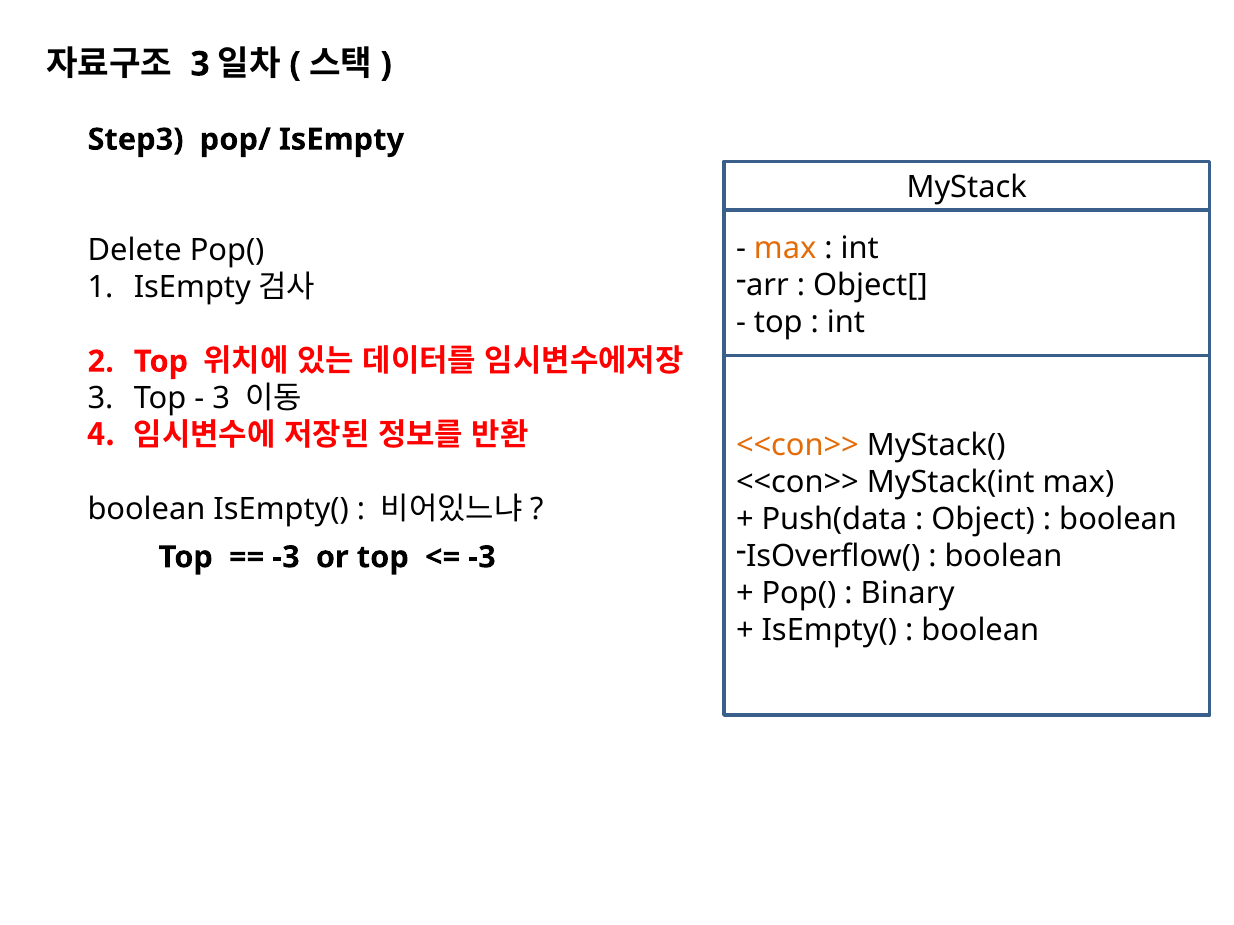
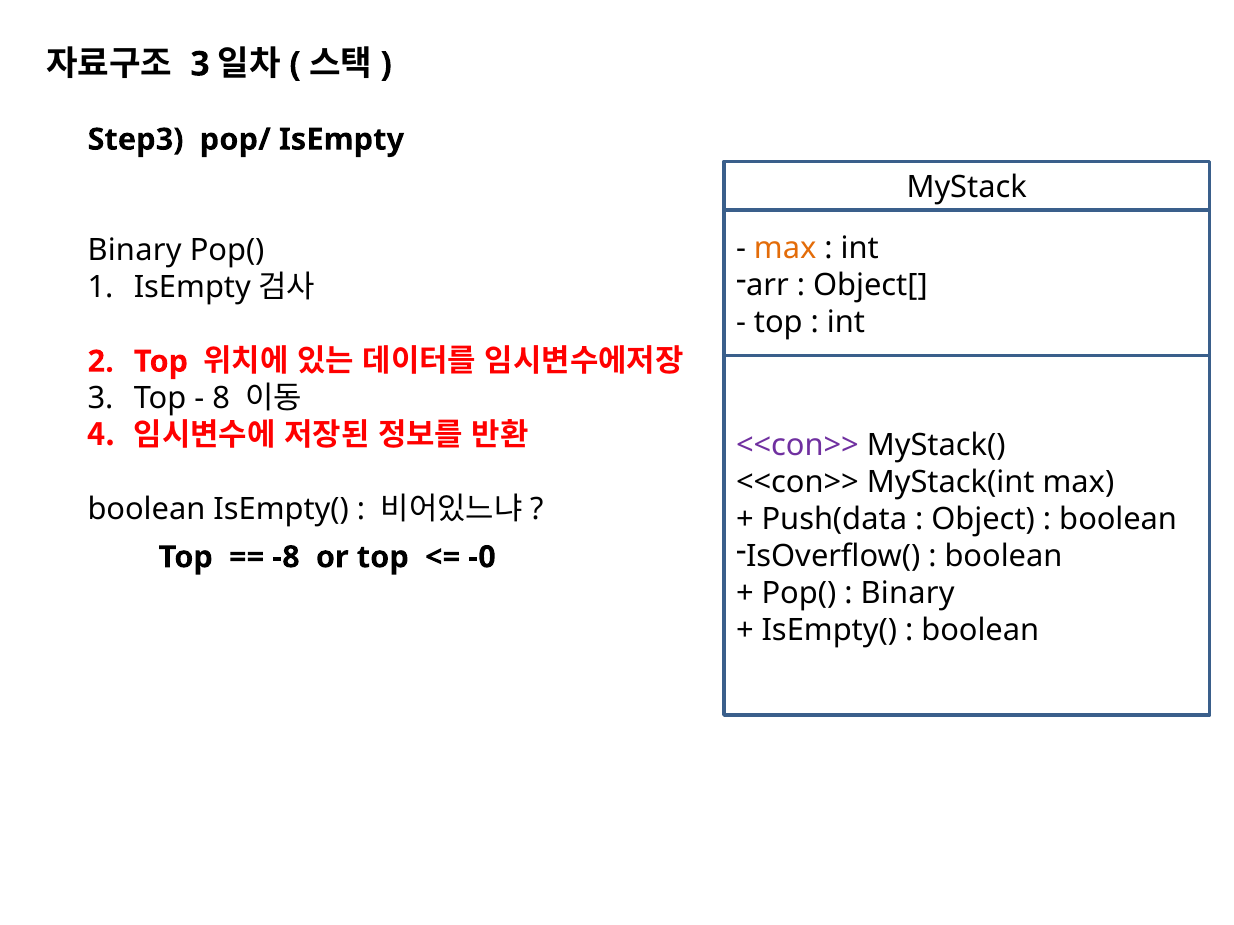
Delete at (135, 251): Delete -> Binary
3 at (221, 399): 3 -> 8
<<con>> at (797, 445) colour: orange -> purple
-3 at (286, 557): -3 -> -8
-3 at (482, 557): -3 -> -0
